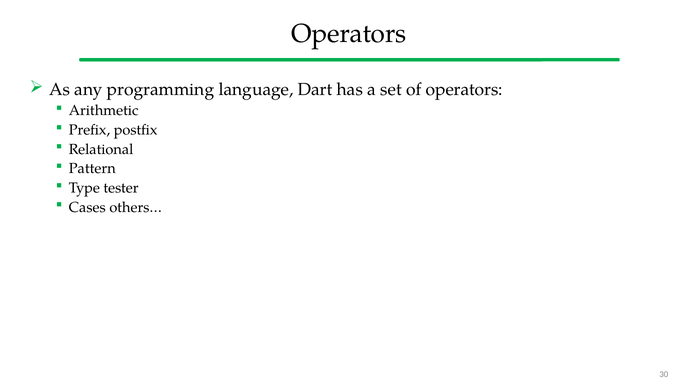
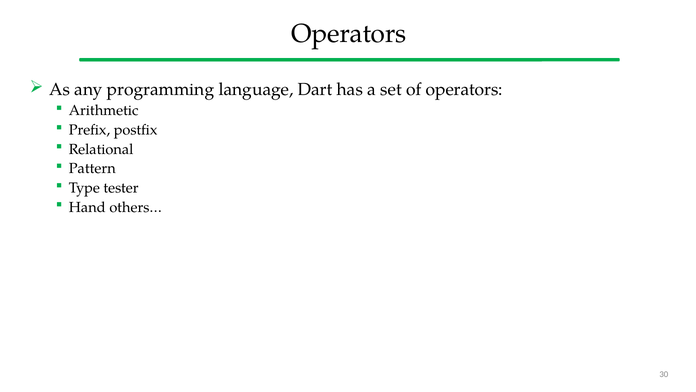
Cases: Cases -> Hand
